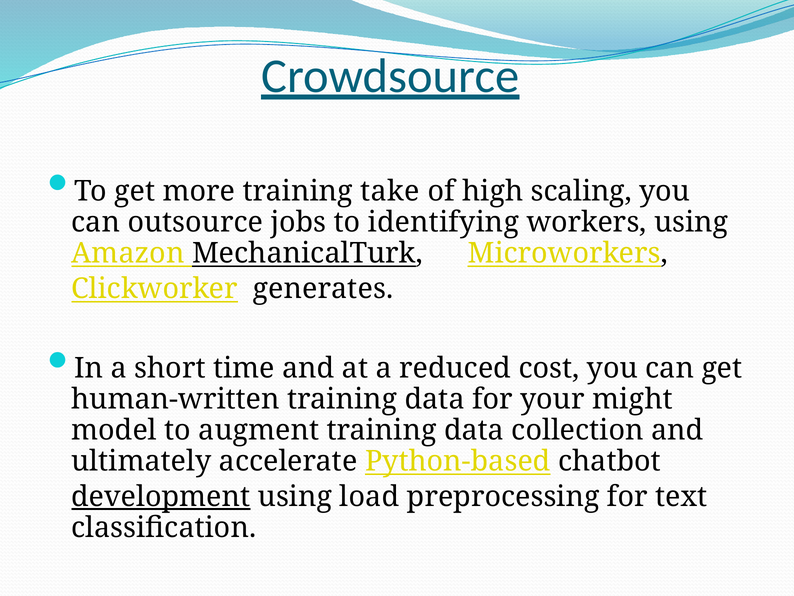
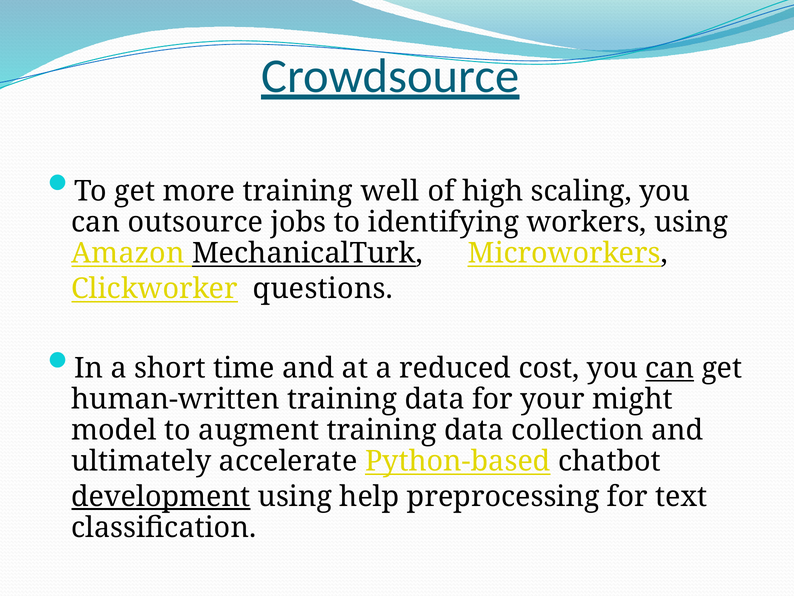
take: take -> well
generates: generates -> questions
can at (670, 368) underline: none -> present
load: load -> help
